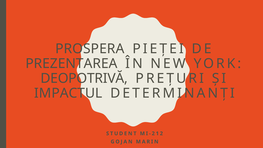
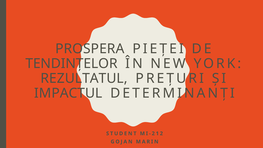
PREZENTAREA: PREZENTAREA -> TENDINȚELOR
DEOPOTRIVĂ: DEOPOTRIVĂ -> REZULTATUL
